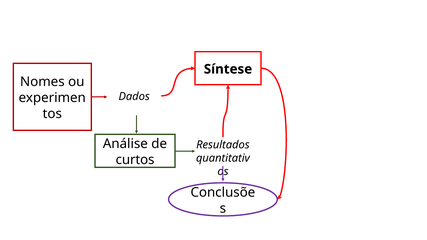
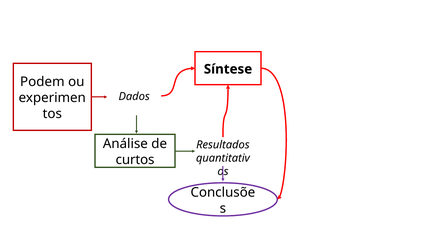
Nomes: Nomes -> Podem
